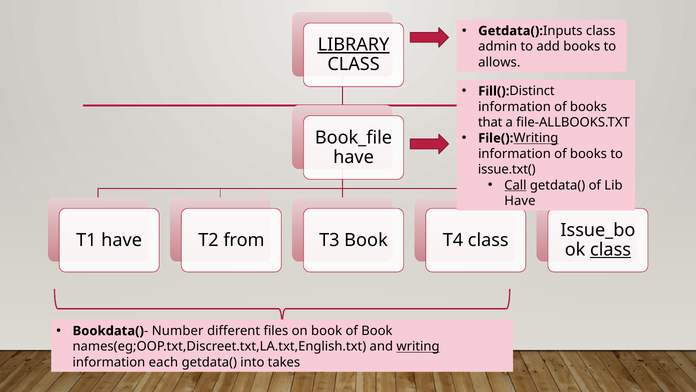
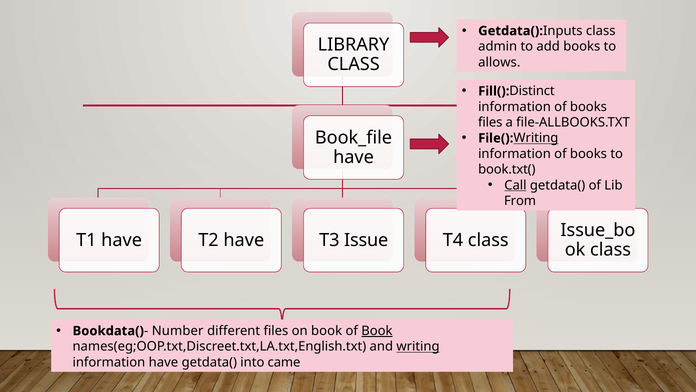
LIBRARY underline: present -> none
that at (490, 122): that -> files
issue.txt(: issue.txt( -> book.txt(
Have at (520, 201): Have -> From
from at (244, 240): from -> have
Book at (366, 240): Book -> Issue
class at (611, 250) underline: present -> none
Book at (377, 331) underline: none -> present
information each: each -> have
takes: takes -> came
